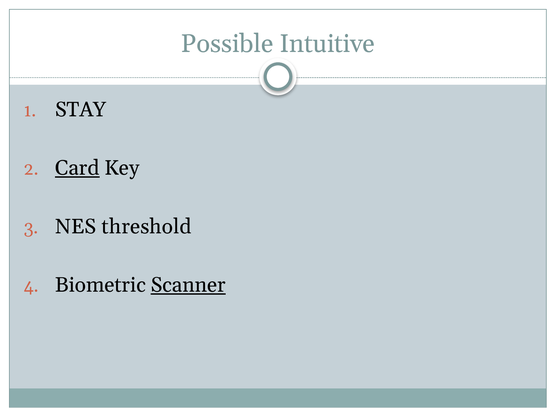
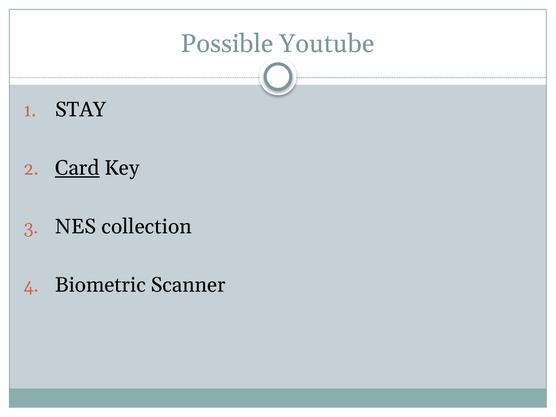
Intuitive: Intuitive -> Youtube
threshold: threshold -> collection
Scanner underline: present -> none
